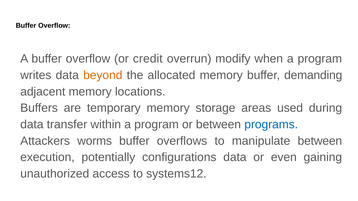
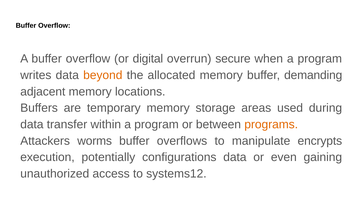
credit: credit -> digital
modify: modify -> secure
programs colour: blue -> orange
manipulate between: between -> encrypts
